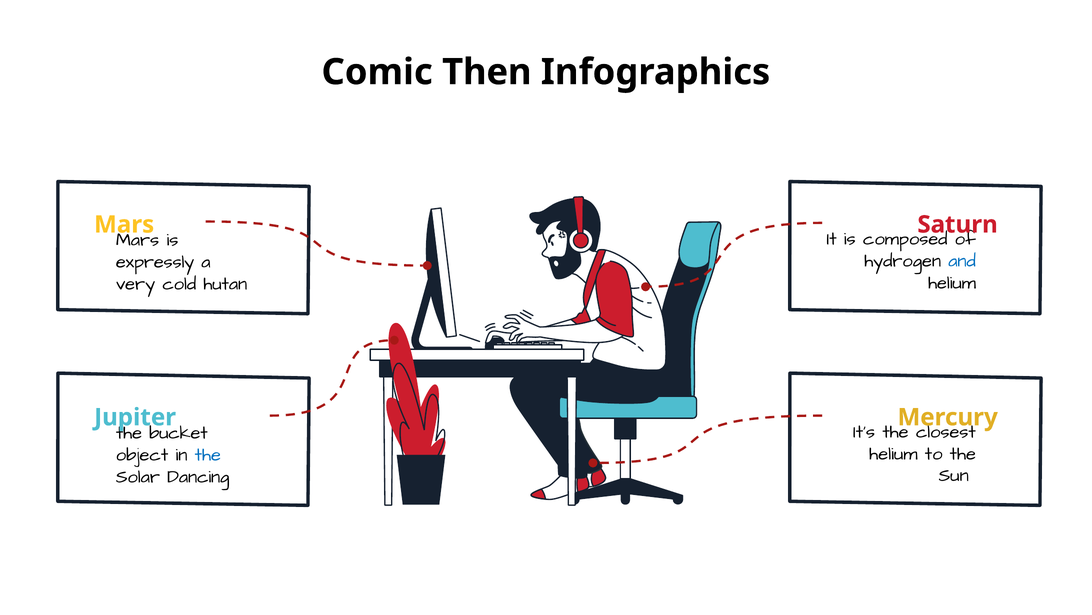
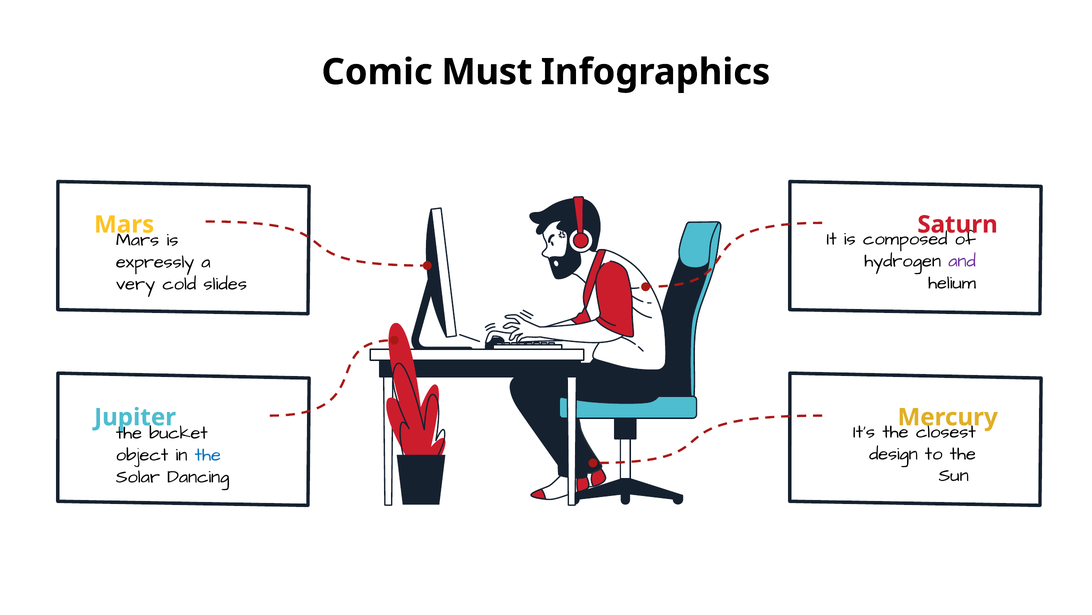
Then: Then -> Must
and colour: blue -> purple
hutan: hutan -> slides
helium at (893, 453): helium -> design
